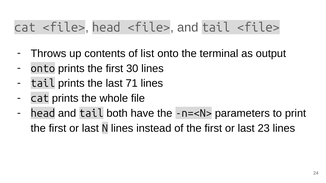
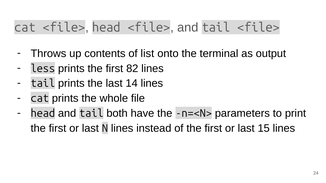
onto at (43, 69): onto -> less
30: 30 -> 82
71: 71 -> 14
23: 23 -> 15
